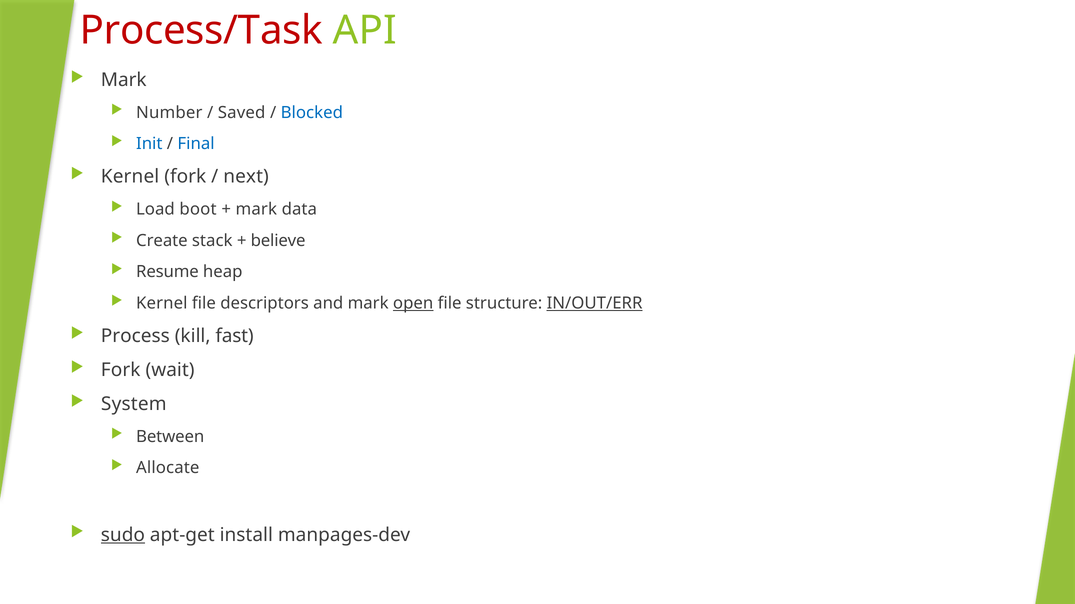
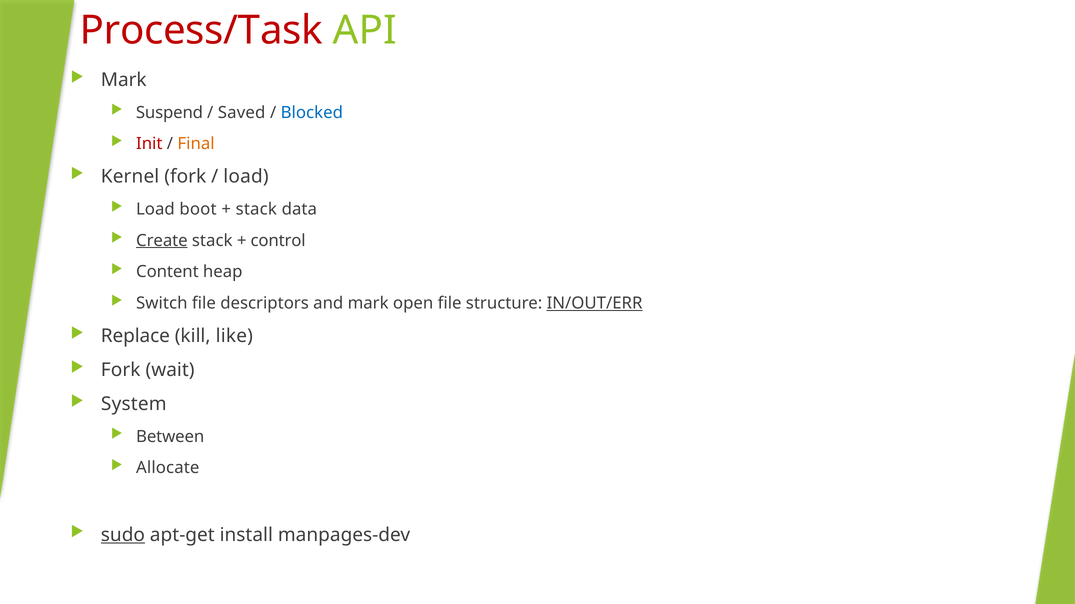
Number: Number -> Suspend
Init colour: blue -> red
Final colour: blue -> orange
next at (246, 177): next -> load
mark at (256, 209): mark -> stack
Create underline: none -> present
believe: believe -> control
Resume: Resume -> Content
Kernel at (162, 303): Kernel -> Switch
open underline: present -> none
Process: Process -> Replace
fast: fast -> like
